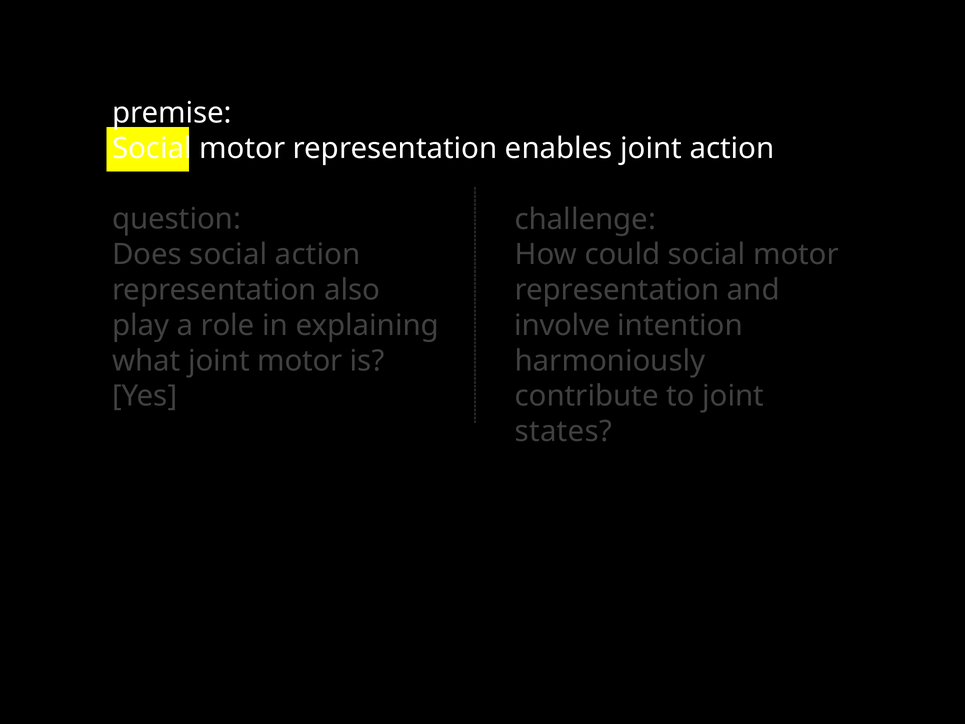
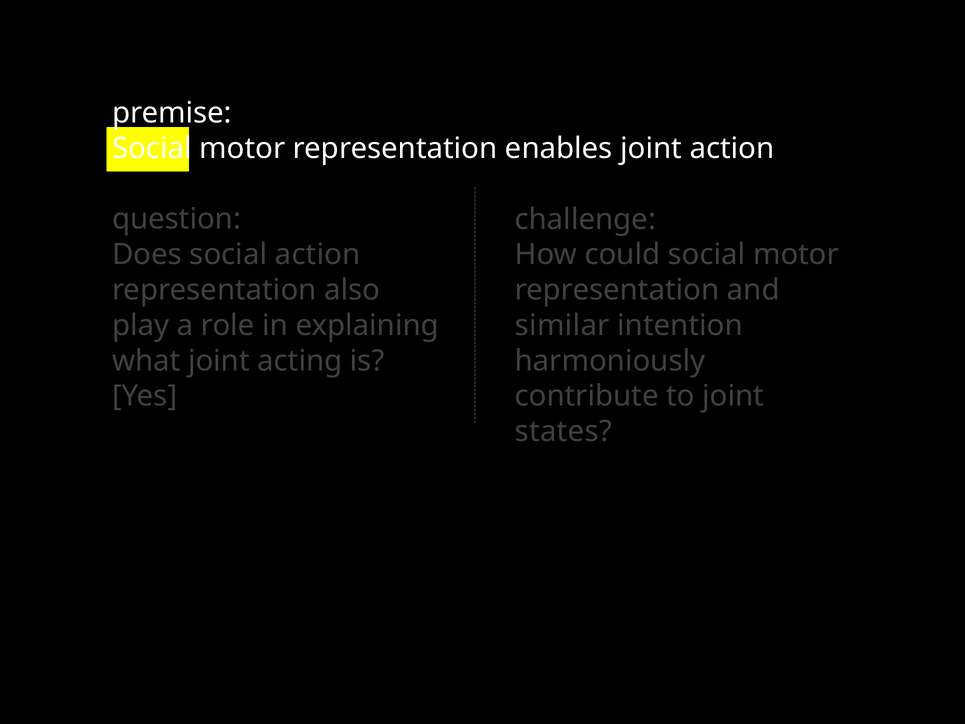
involve: involve -> similar
joint motor: motor -> acting
